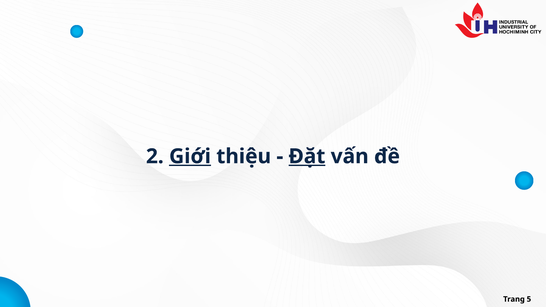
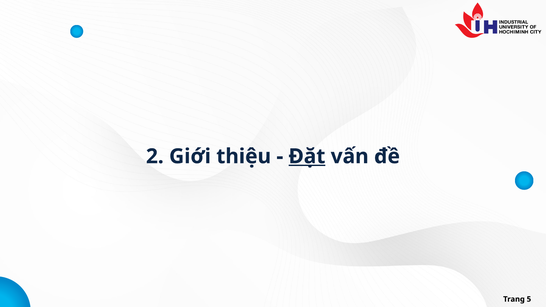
Giới underline: present -> none
